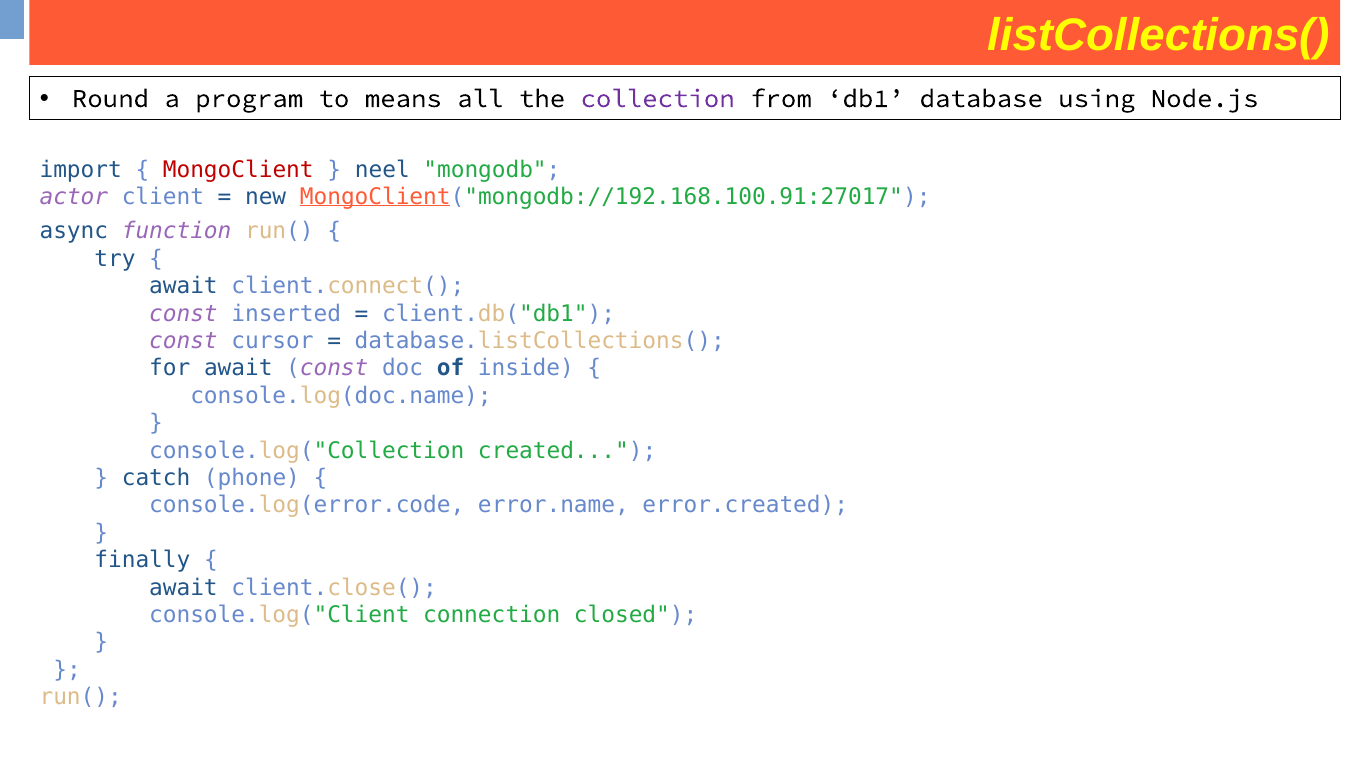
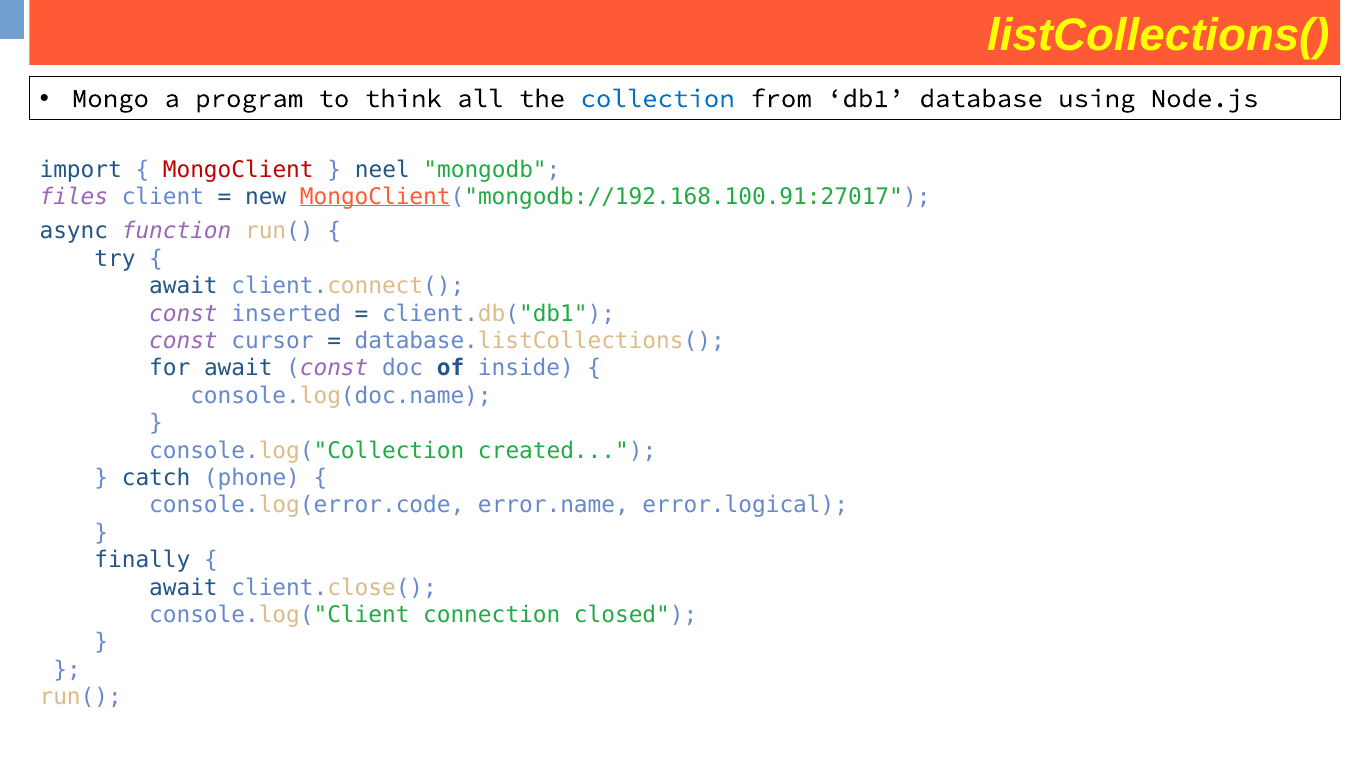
Round: Round -> Mongo
means: means -> think
collection at (658, 98) colour: purple -> blue
actor: actor -> files
error.created: error.created -> error.logical
